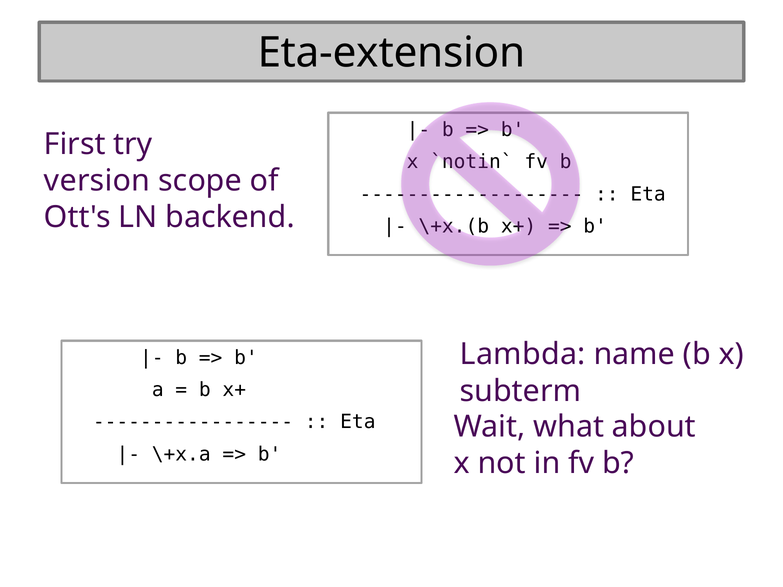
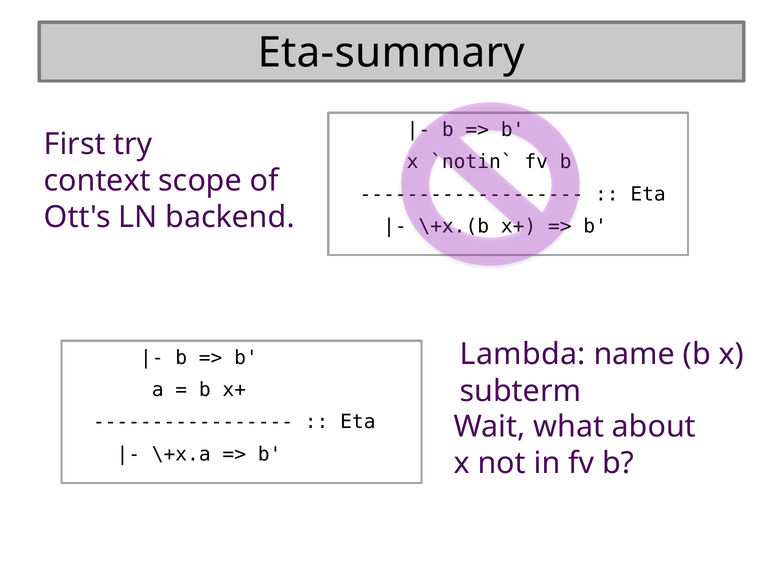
Eta-extension: Eta-extension -> Eta-summary
version: version -> context
